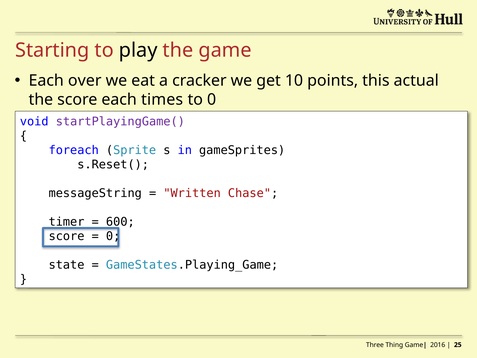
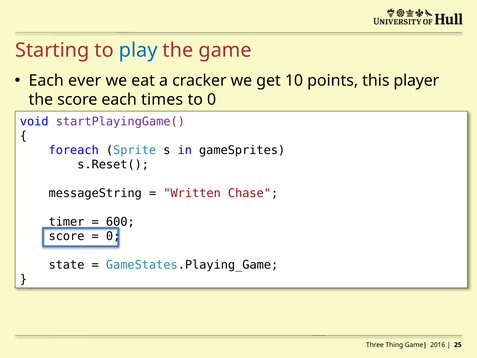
play colour: black -> blue
over: over -> ever
actual: actual -> player
